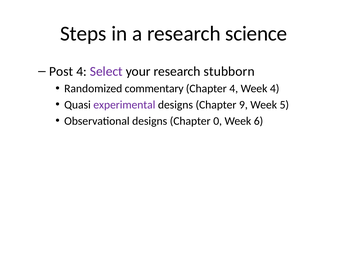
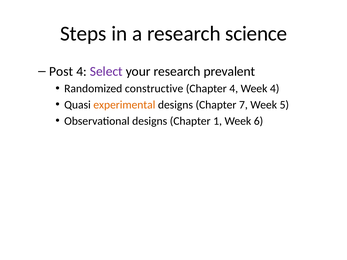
stubborn: stubborn -> prevalent
commentary: commentary -> constructive
experimental colour: purple -> orange
9: 9 -> 7
0: 0 -> 1
